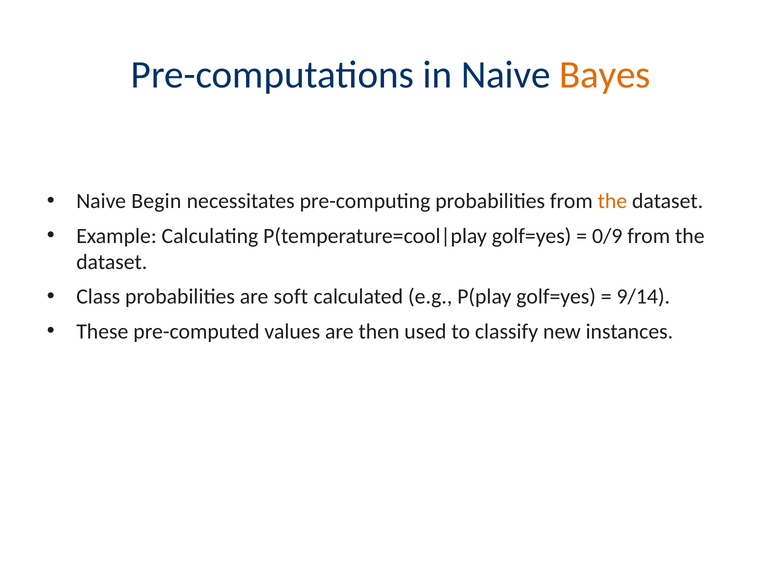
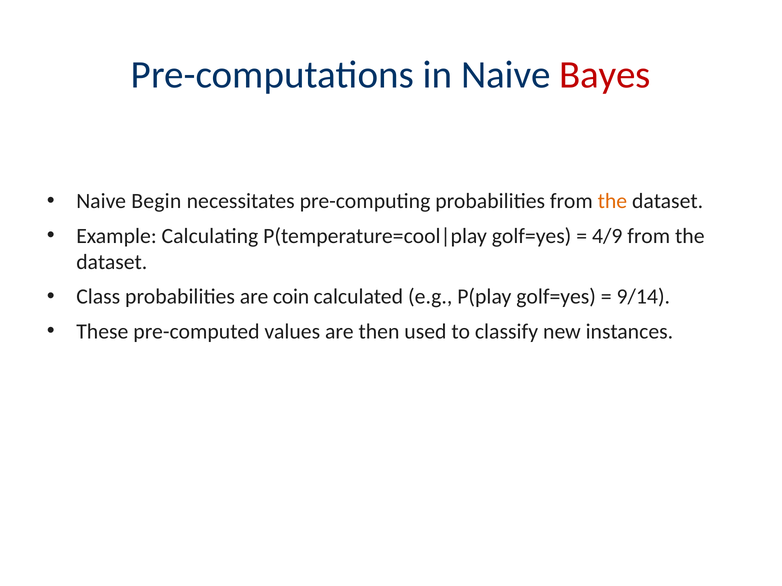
Bayes colour: orange -> red
0/9: 0/9 -> 4/9
soft: soft -> coin
